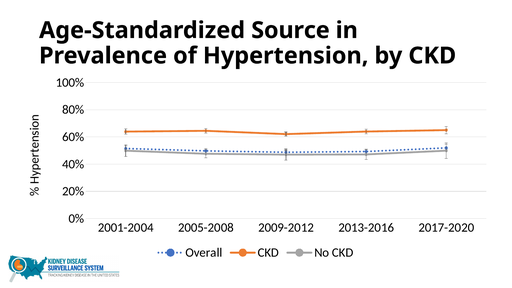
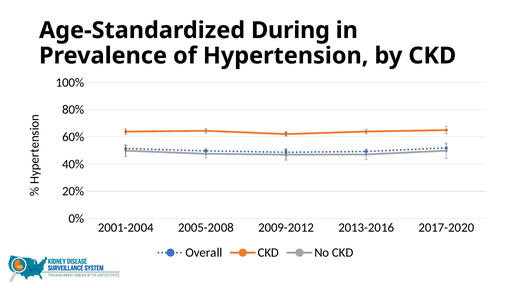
Source: Source -> During
